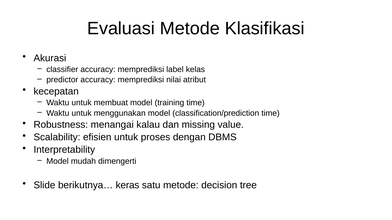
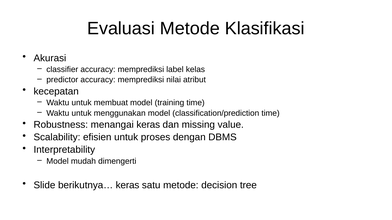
menangai kalau: kalau -> keras
